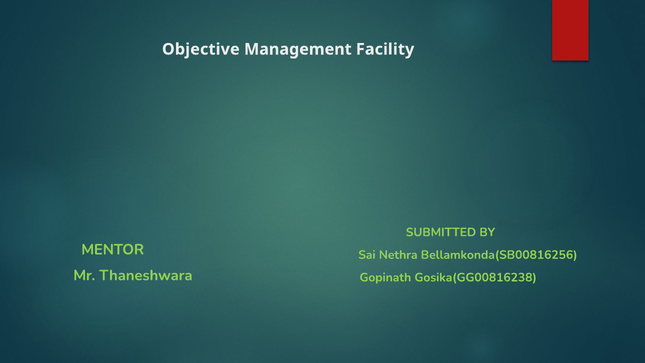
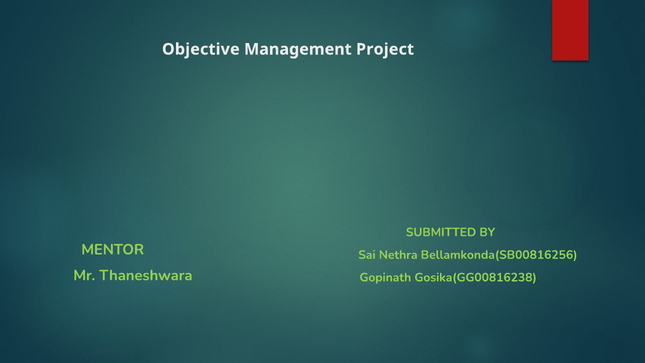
Facility: Facility -> Project
